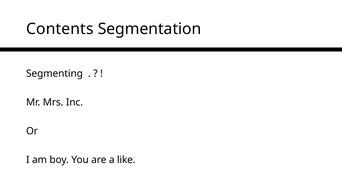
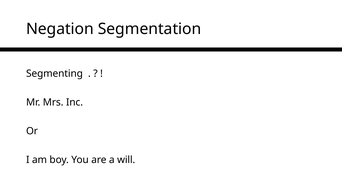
Contents: Contents -> Negation
like: like -> will
